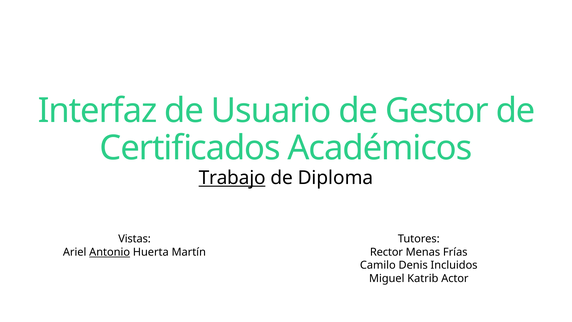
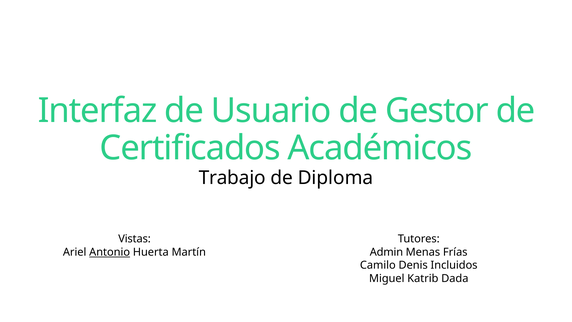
Trabajo underline: present -> none
Rector: Rector -> Admin
Actor: Actor -> Dada
